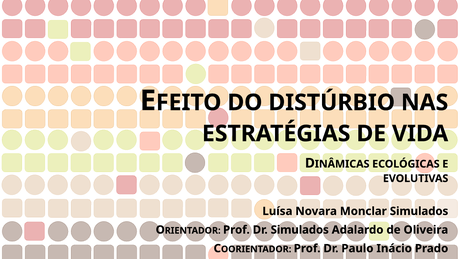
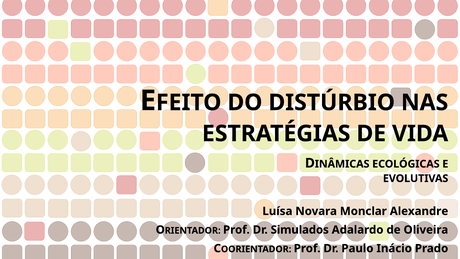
Monclar Simulados: Simulados -> Alexandre
